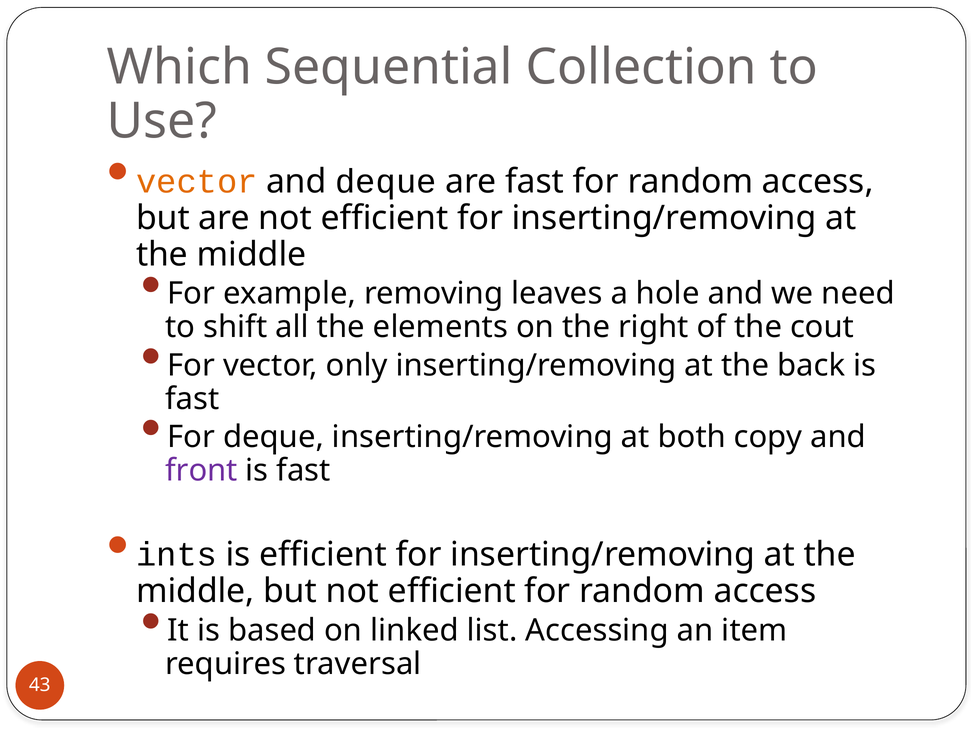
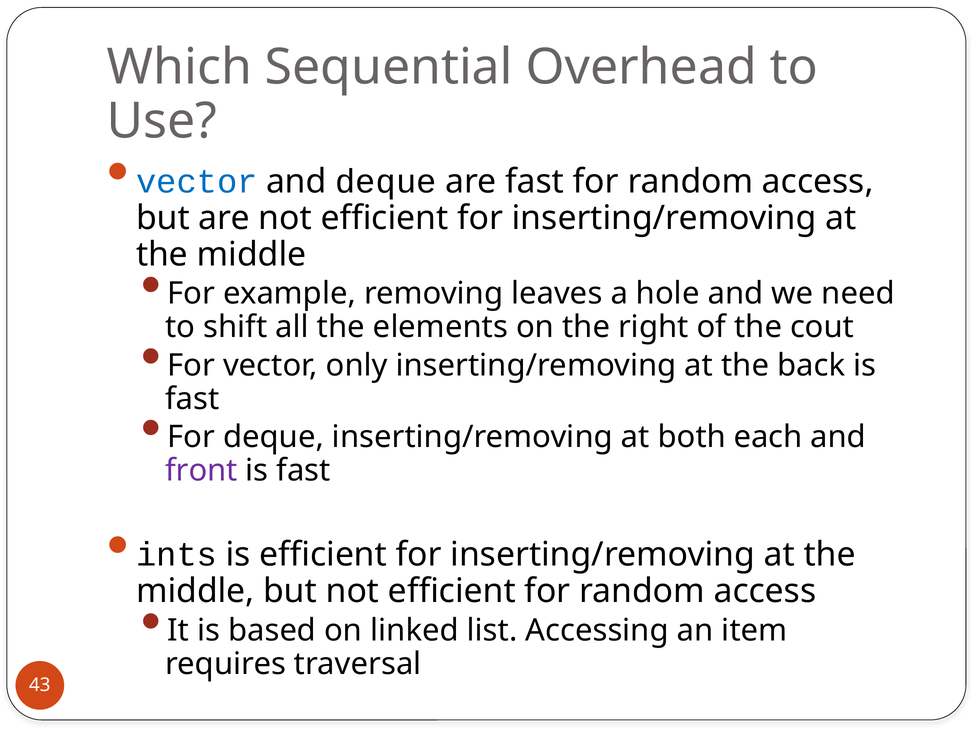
Collection: Collection -> Overhead
vector at (197, 181) colour: orange -> blue
copy: copy -> each
